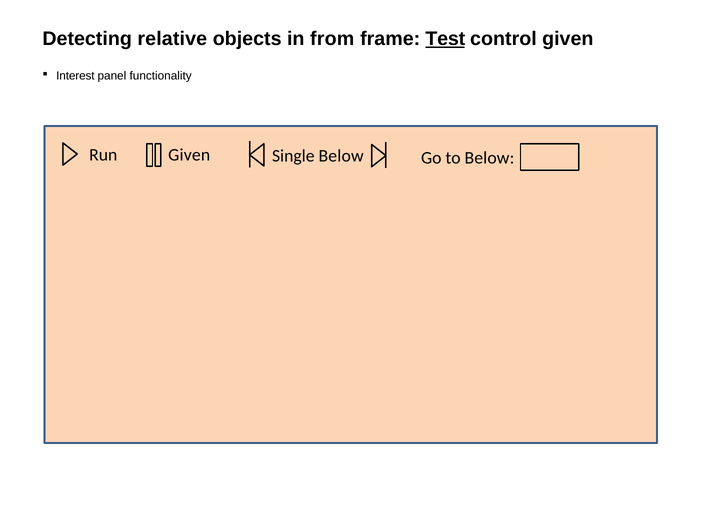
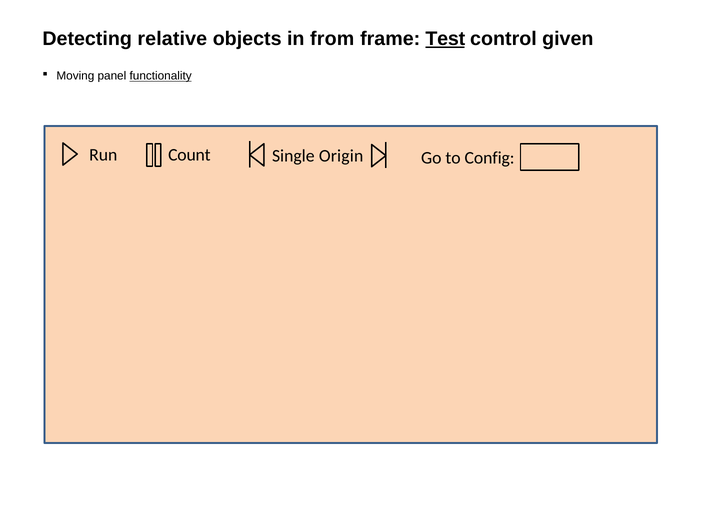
Interest: Interest -> Moving
functionality underline: none -> present
Run Given: Given -> Count
Single Below: Below -> Origin
to Below: Below -> Config
